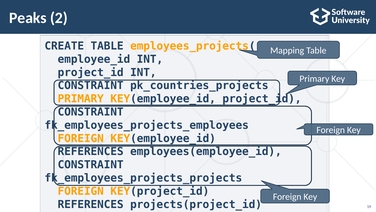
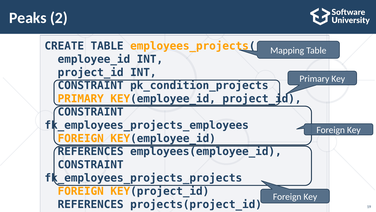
pk_countries_projects: pk_countries_projects -> pk_condition_projects
